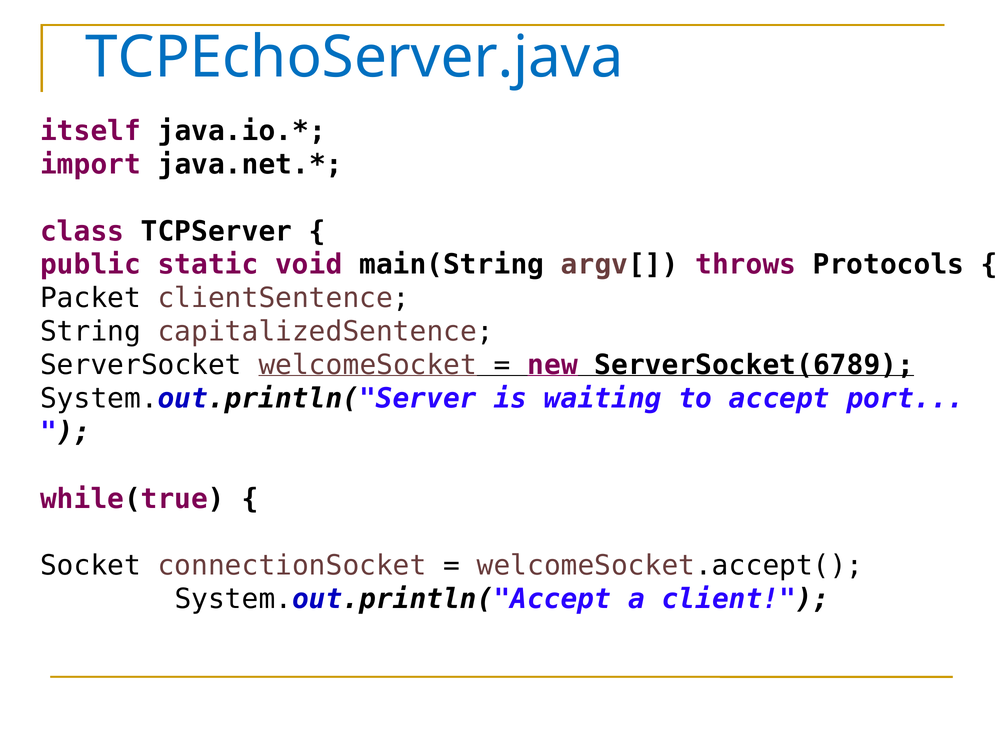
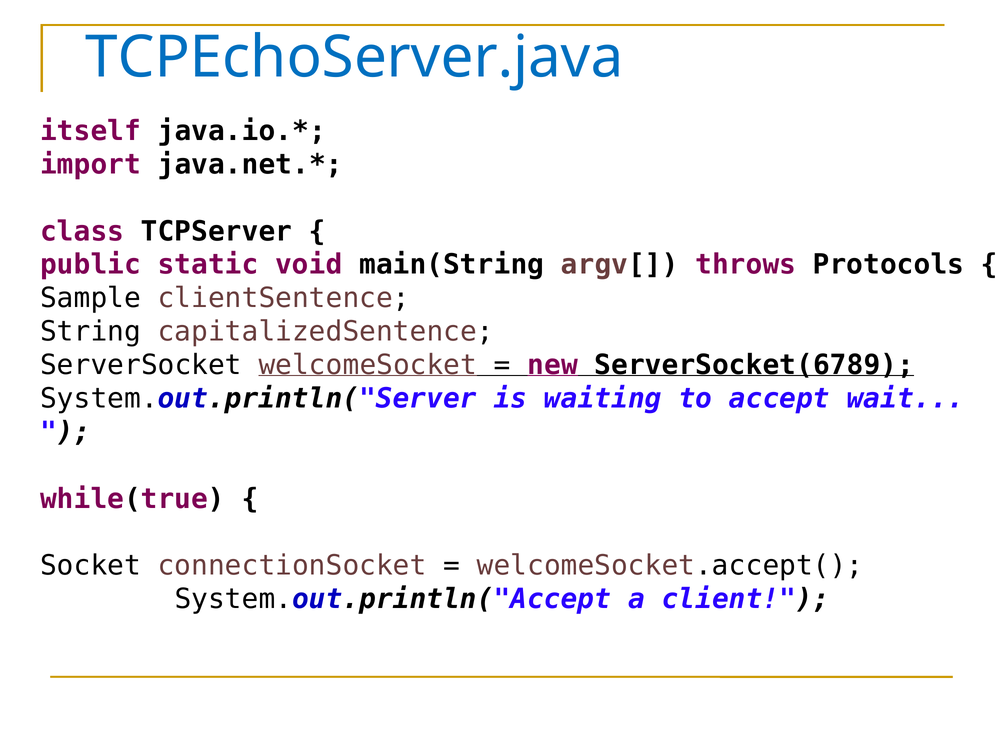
Packet: Packet -> Sample
port: port -> wait
